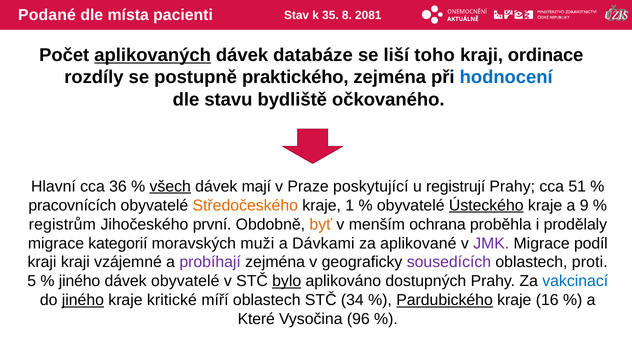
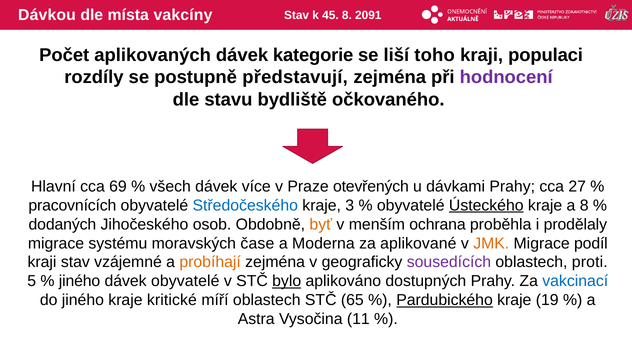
Podané: Podané -> Dávkou
pacienti: pacienti -> vakcíny
35: 35 -> 45
2081: 2081 -> 2091
aplikovaných underline: present -> none
databáze: databáze -> kategorie
ordinace: ordinace -> populaci
praktického: praktického -> představují
hodnocení colour: blue -> purple
36: 36 -> 69
všech underline: present -> none
mají: mají -> více
poskytující: poskytující -> otevřených
registrují: registrují -> dávkami
51: 51 -> 27
Středočeského colour: orange -> blue
1: 1 -> 3
a 9: 9 -> 8
registrům: registrům -> dodaných
první: první -> osob
kategorií: kategorií -> systému
muži: muži -> čase
Dávkami: Dávkami -> Moderna
JMK colour: purple -> orange
kraji kraji: kraji -> stav
probíhají colour: purple -> orange
jiného at (83, 300) underline: present -> none
34: 34 -> 65
16: 16 -> 19
Které: Které -> Astra
96: 96 -> 11
